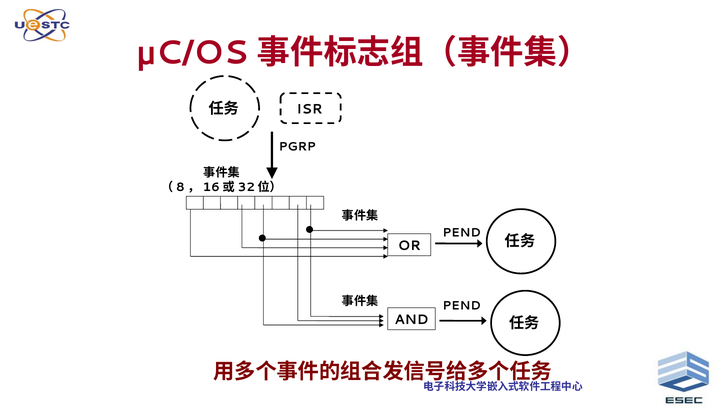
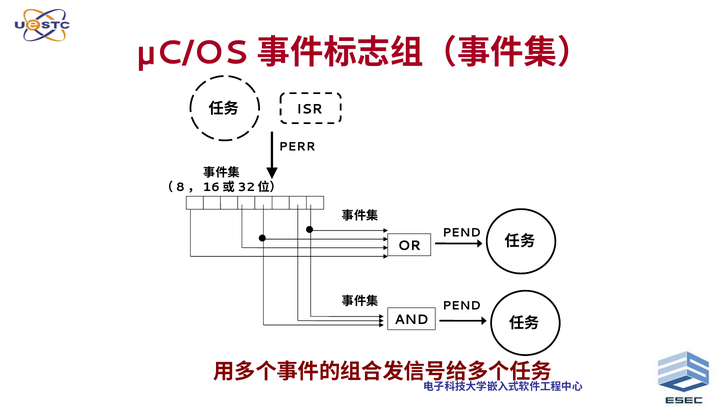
PGRP: PGRP -> PERR
